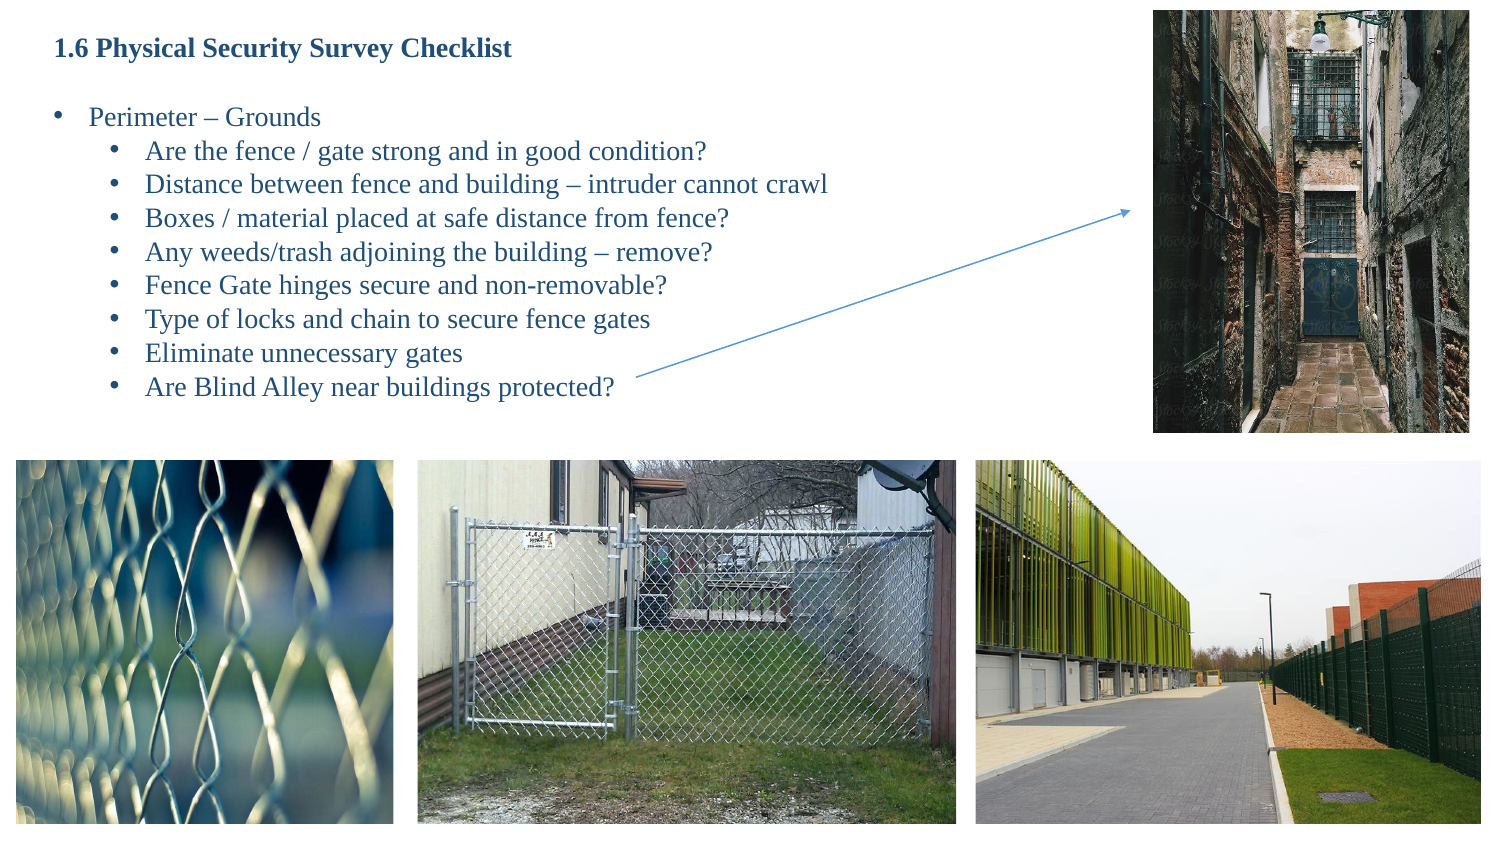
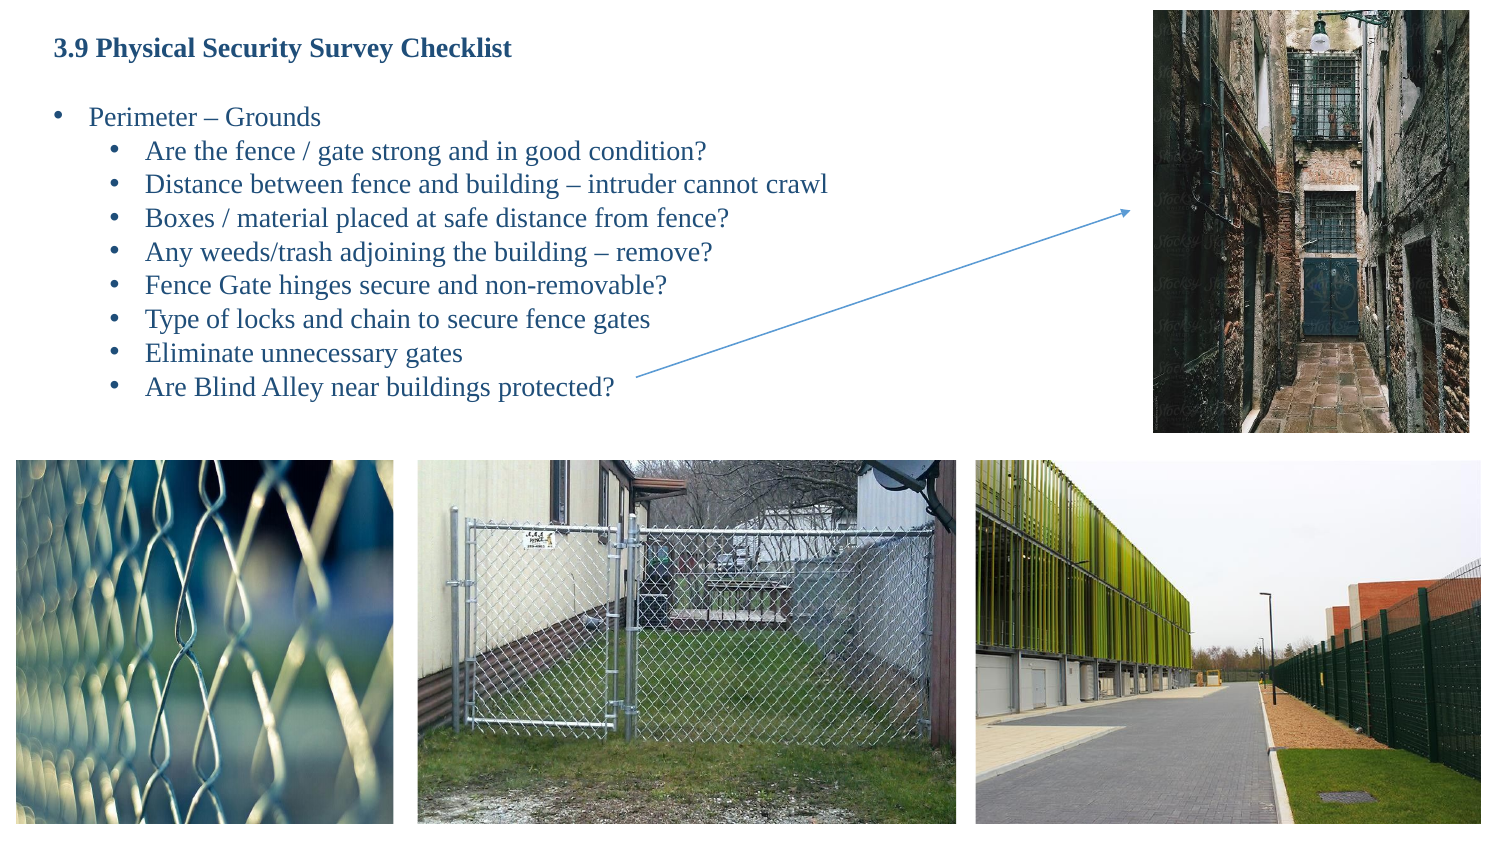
1.6: 1.6 -> 3.9
